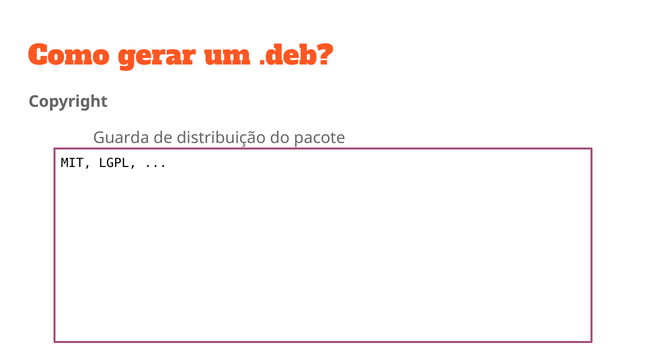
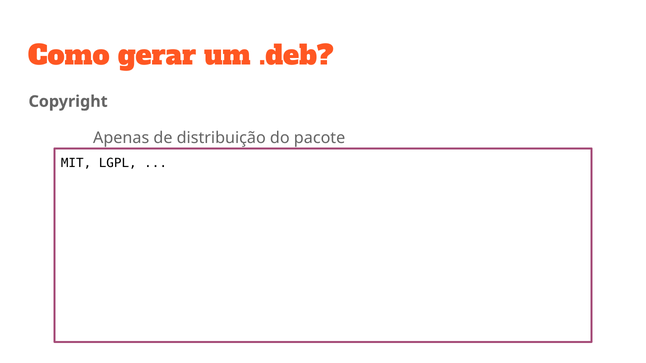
Guarda: Guarda -> Apenas
